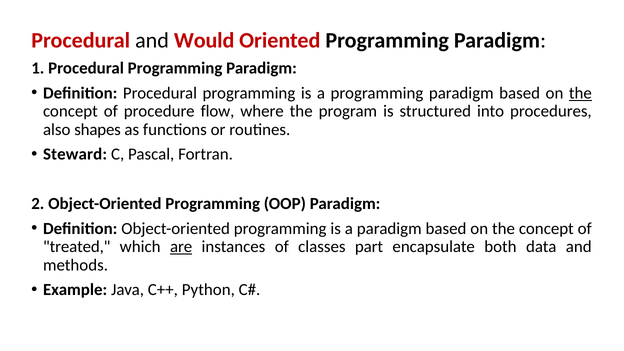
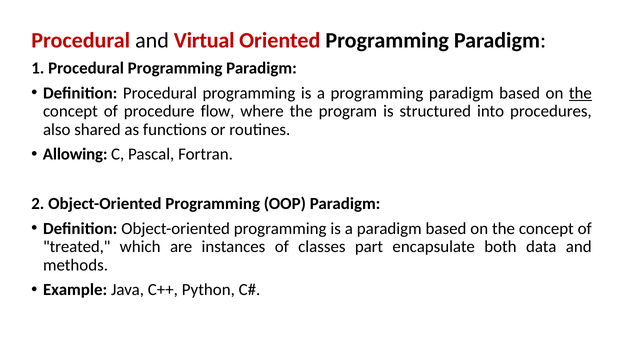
Would: Would -> Virtual
shapes: shapes -> shared
Steward: Steward -> Allowing
are underline: present -> none
